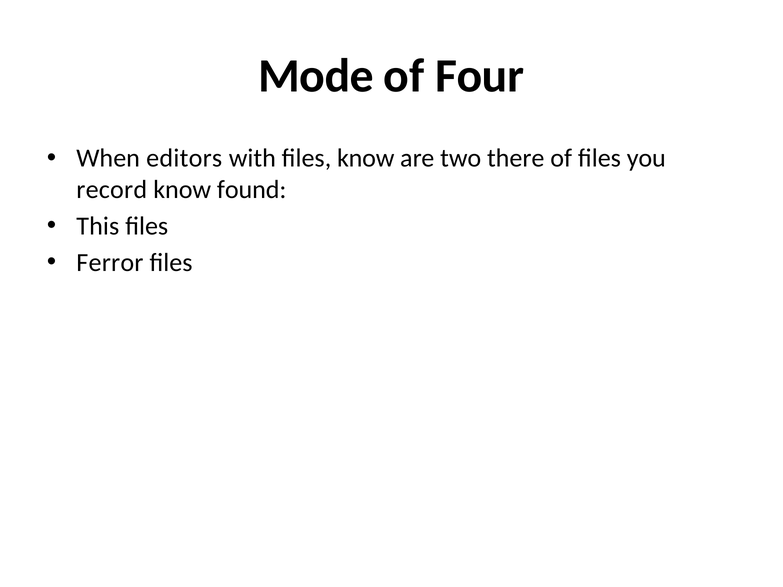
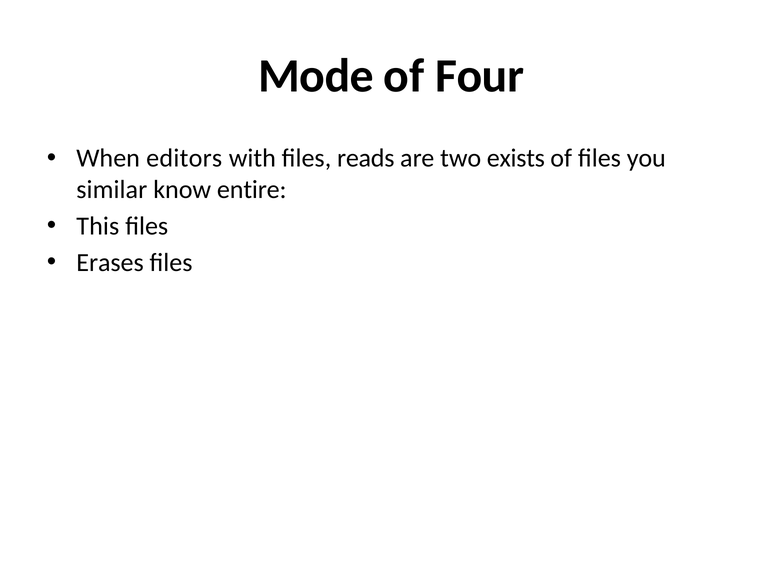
files know: know -> reads
there: there -> exists
record: record -> similar
found: found -> entire
Ferror: Ferror -> Erases
